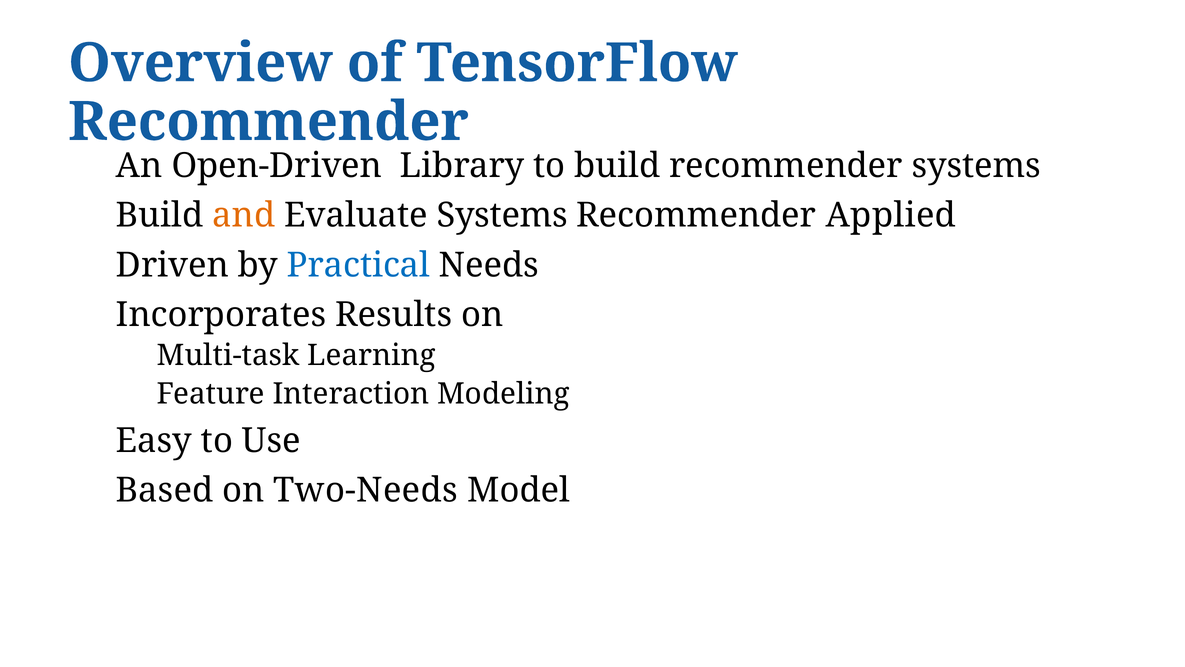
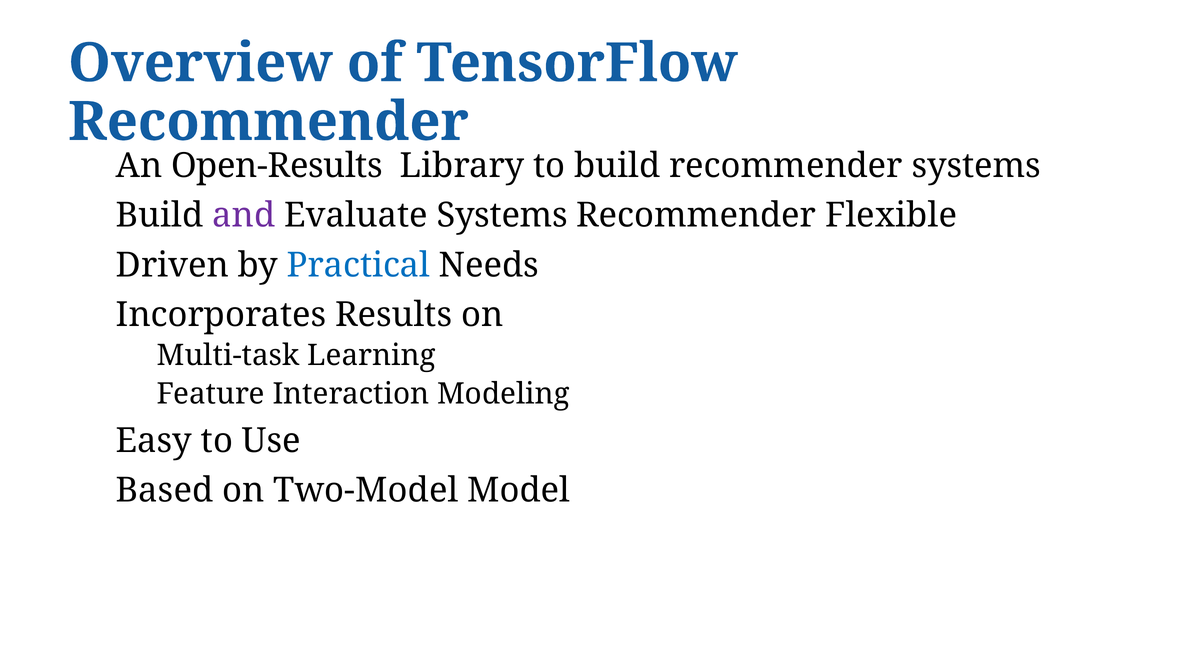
Open-Driven: Open-Driven -> Open-Results
and colour: orange -> purple
Applied: Applied -> Flexible
Two-Needs: Two-Needs -> Two-Model
